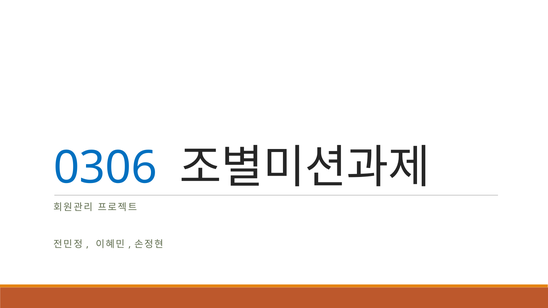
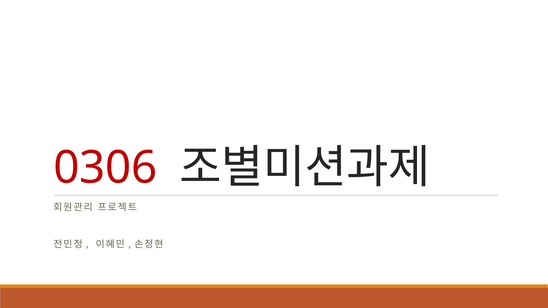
0306 colour: blue -> red
